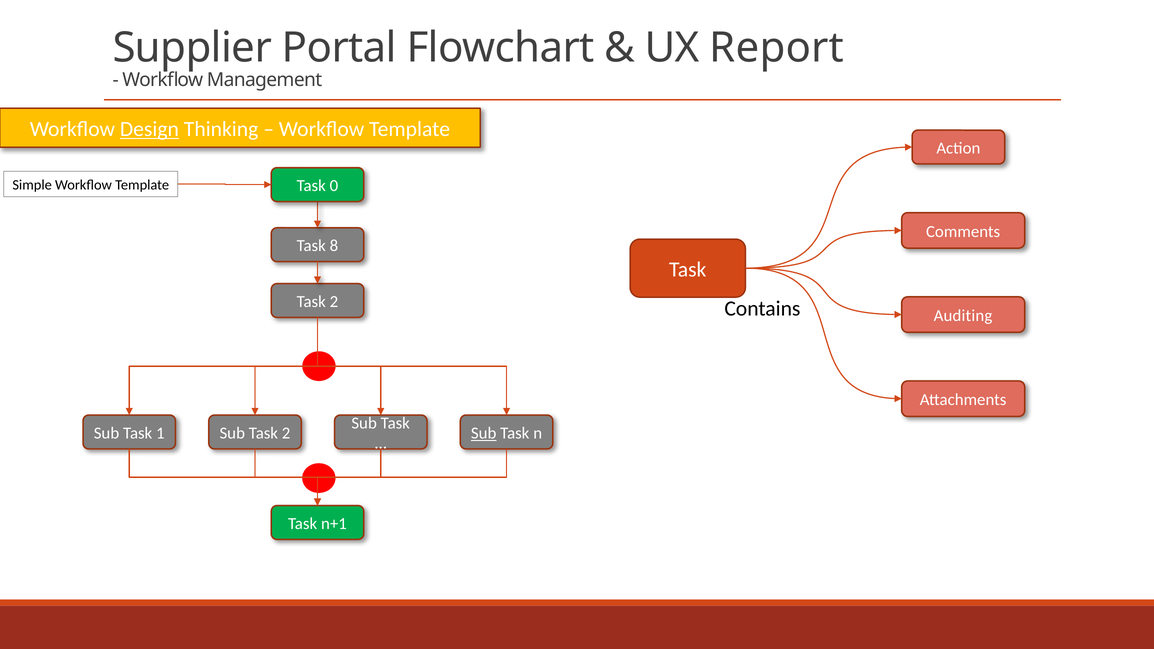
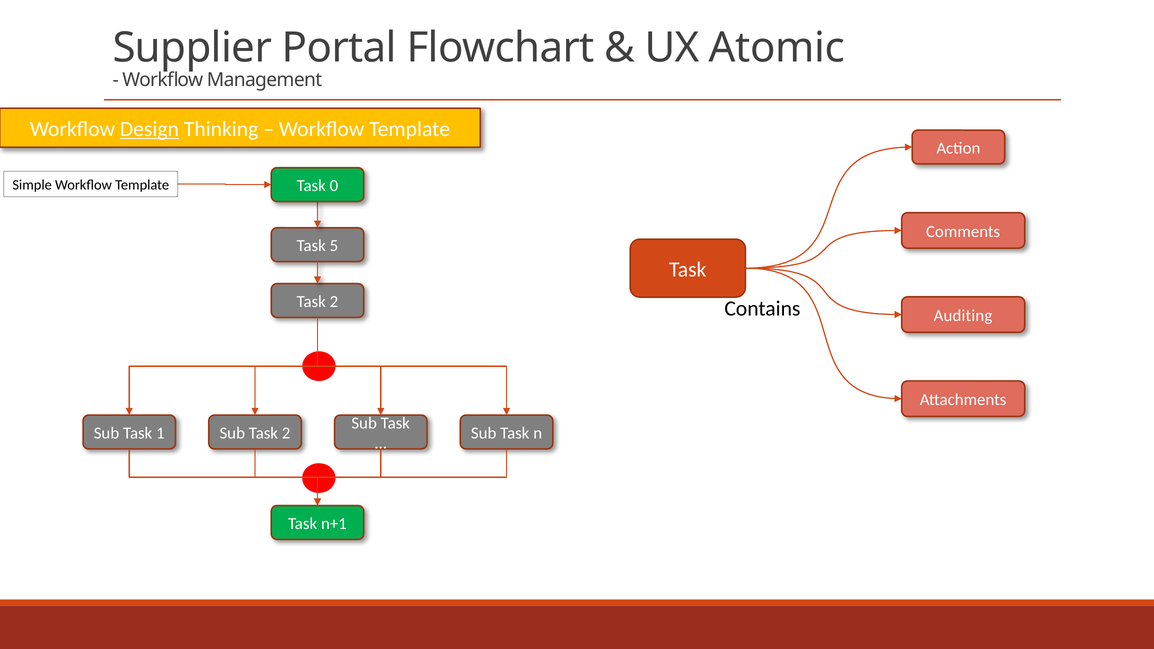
Report: Report -> Atomic
8: 8 -> 5
Sub at (484, 433) underline: present -> none
